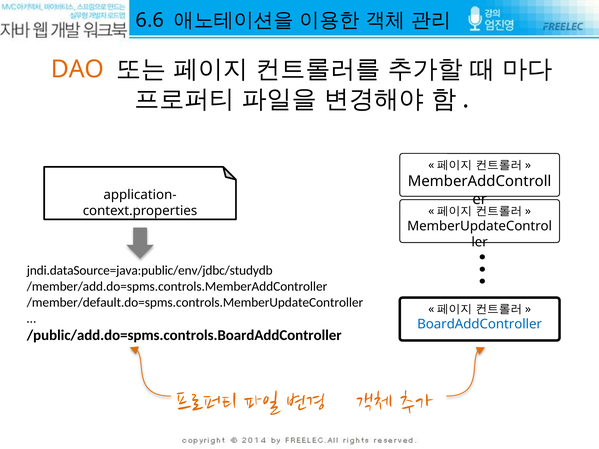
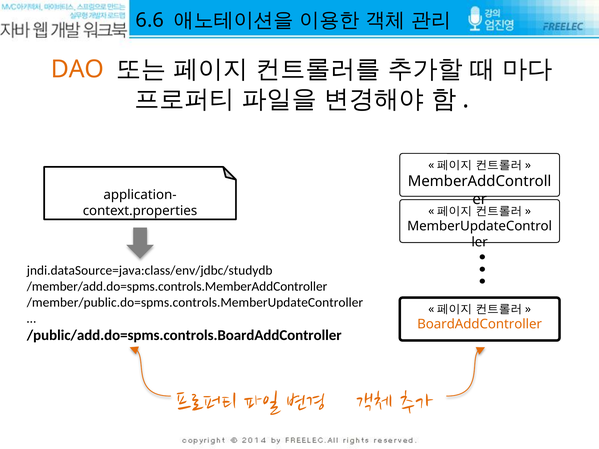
jndi.dataSource=java:public/env/jdbc/studydb: jndi.dataSource=java:public/env/jdbc/studydb -> jndi.dataSource=java:class/env/jdbc/studydb
/member/default.do=spms.controls.MemberUpdateController: /member/default.do=spms.controls.MemberUpdateController -> /member/public.do=spms.controls.MemberUpdateController
BoardAddController colour: blue -> orange
